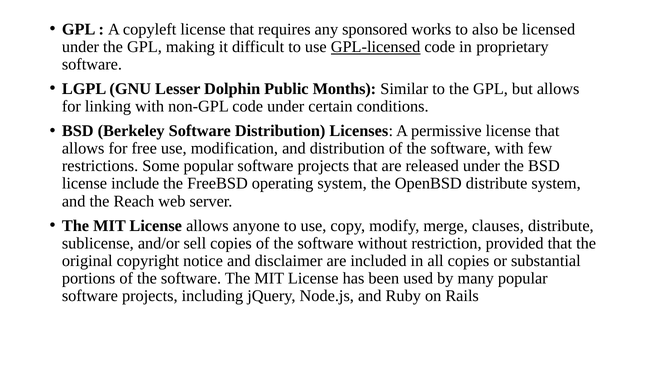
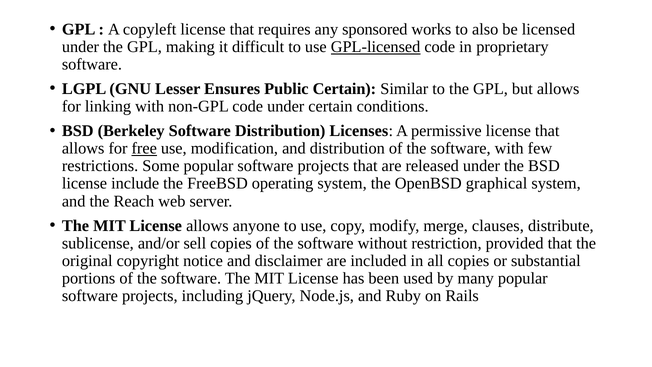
Dolphin: Dolphin -> Ensures
Public Months: Months -> Certain
free underline: none -> present
OpenBSD distribute: distribute -> graphical
